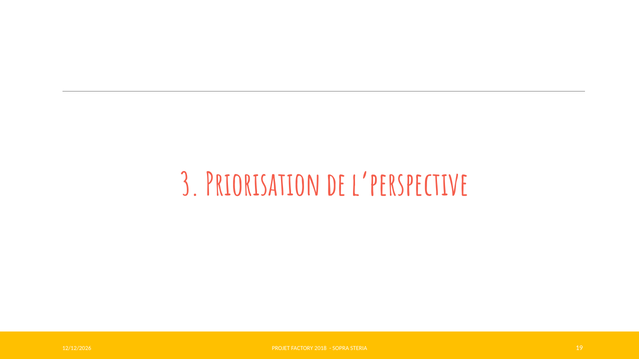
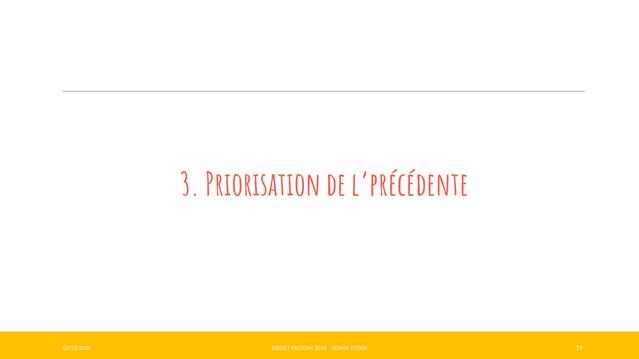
l’perspective: l’perspective -> l’précédente
